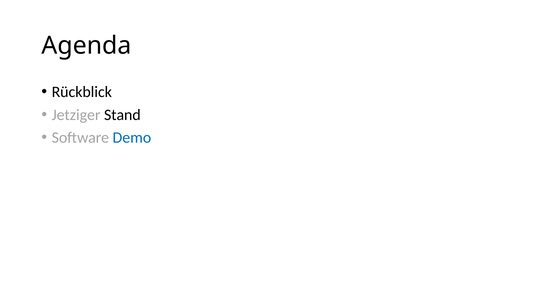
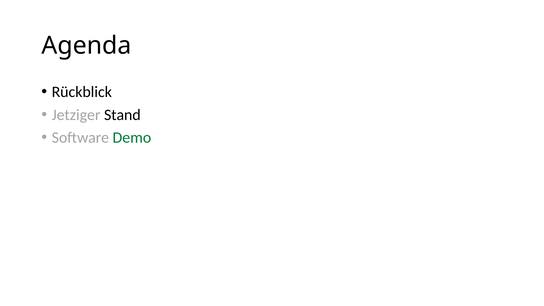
Demo colour: blue -> green
